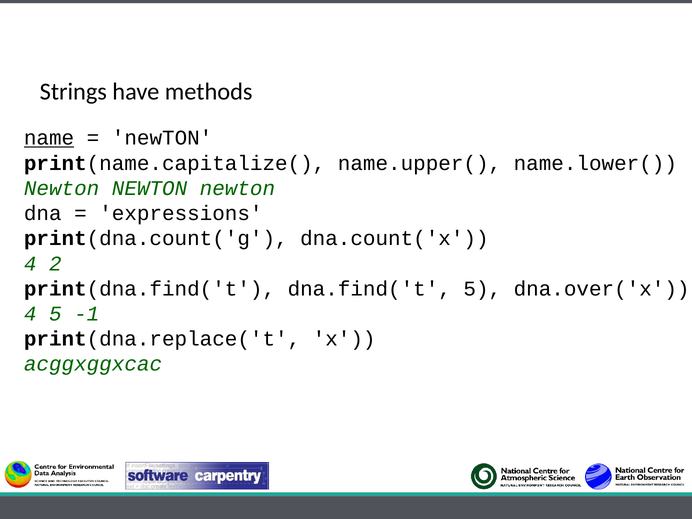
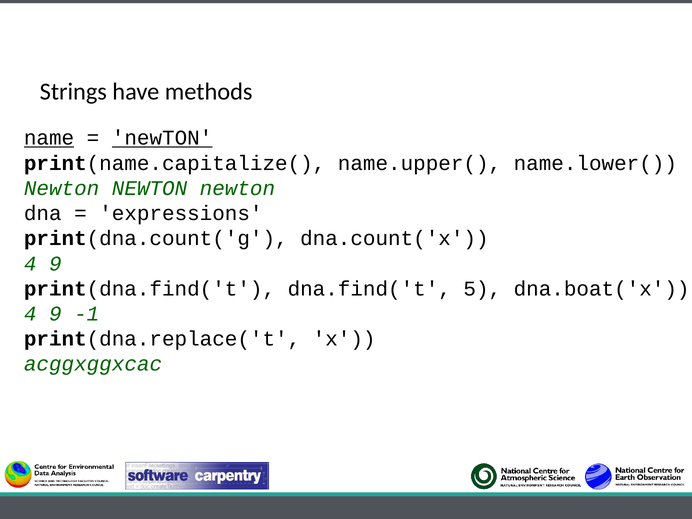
newTON at (162, 138) underline: none -> present
2 at (55, 264): 2 -> 9
dna.over('x: dna.over('x -> dna.boat('x
5 at (55, 314): 5 -> 9
